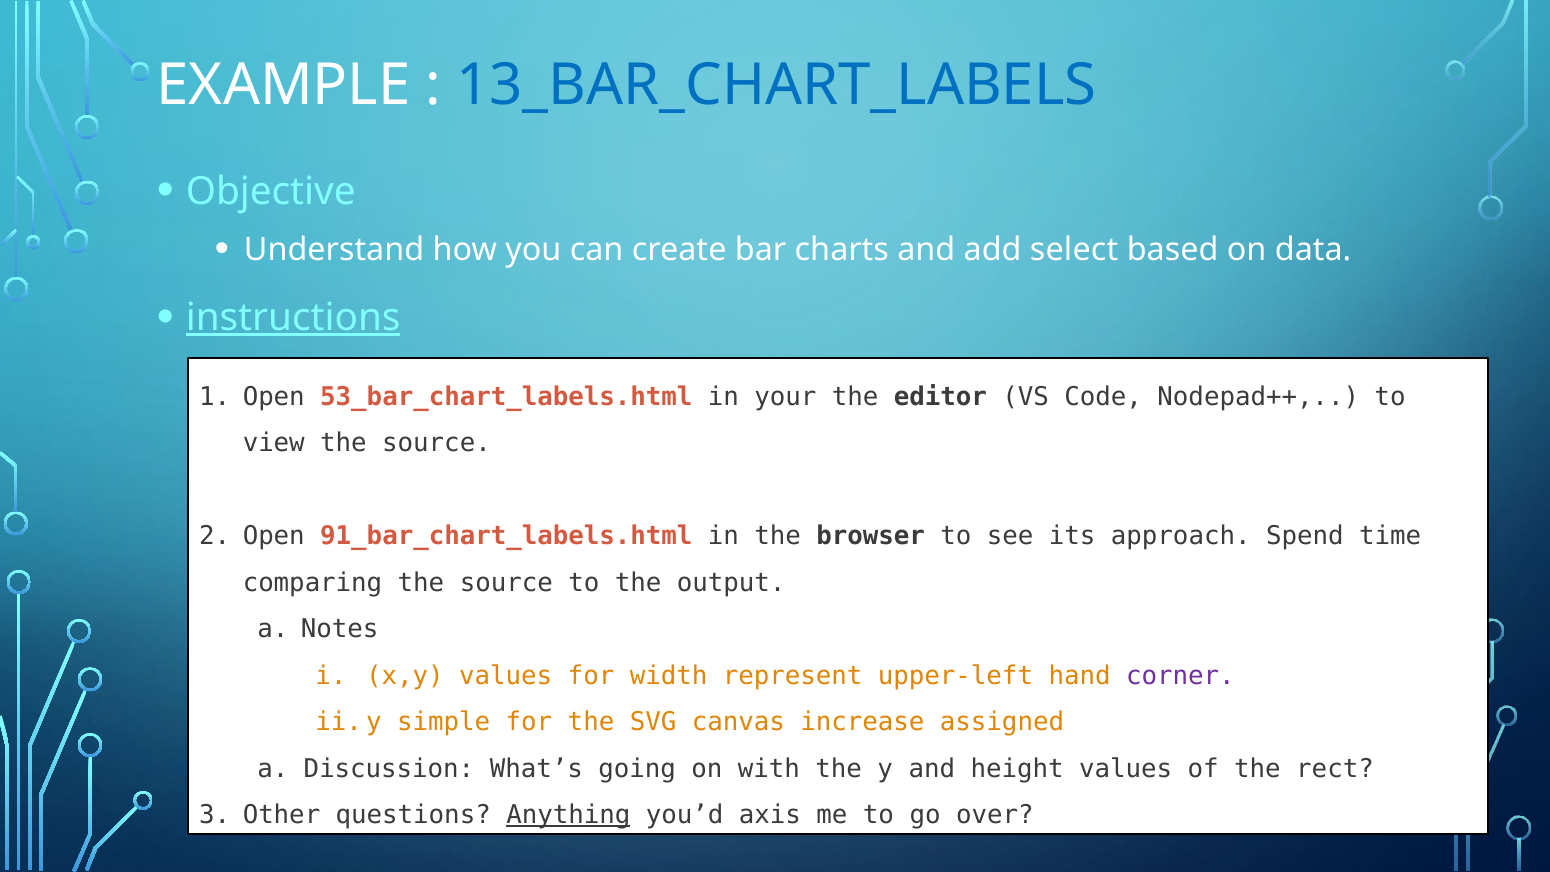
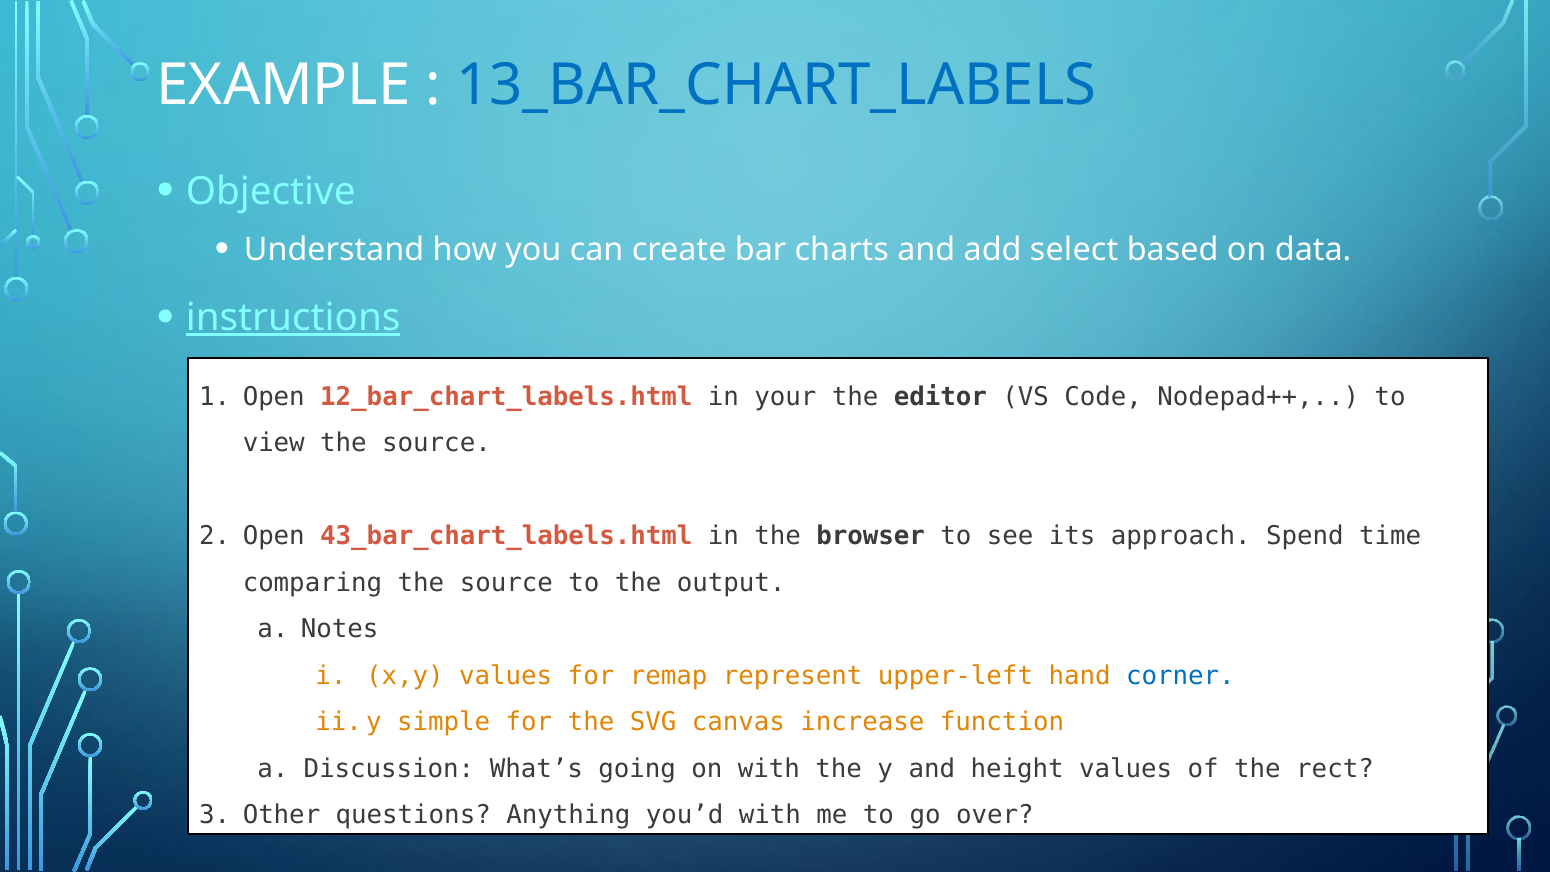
53_bar_chart_labels.html: 53_bar_chart_labels.html -> 12_bar_chart_labels.html
91_bar_chart_labels.html: 91_bar_chart_labels.html -> 43_bar_chart_labels.html
width: width -> remap
corner colour: purple -> blue
assigned: assigned -> function
Anything underline: present -> none
you’d axis: axis -> with
